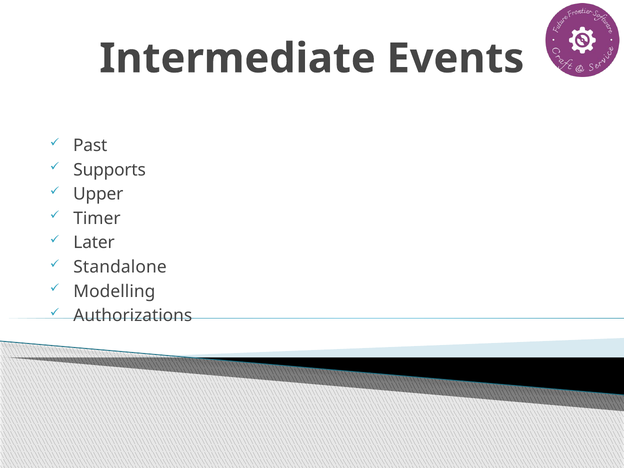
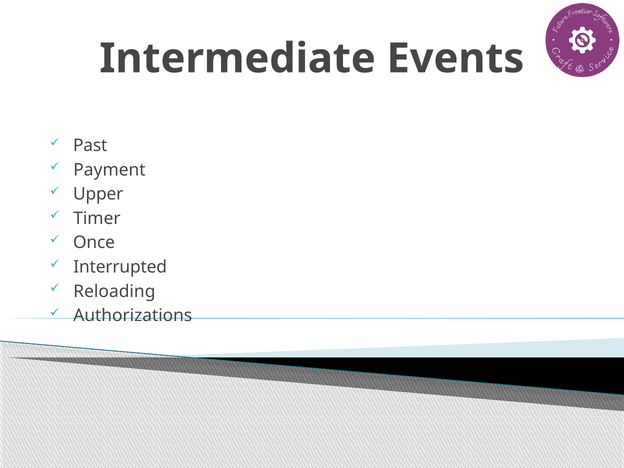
Supports: Supports -> Payment
Later: Later -> Once
Standalone: Standalone -> Interrupted
Modelling: Modelling -> Reloading
